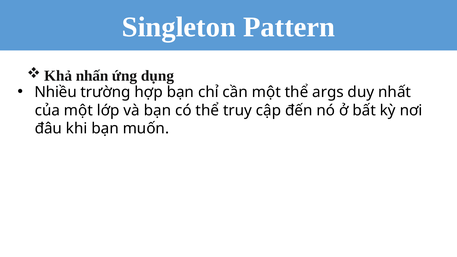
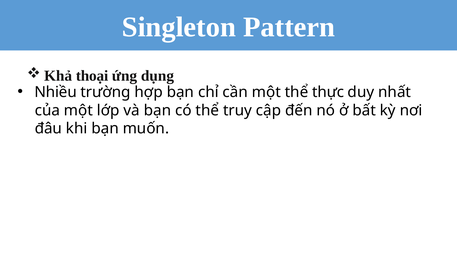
nhấn: nhấn -> thoại
args: args -> thực
